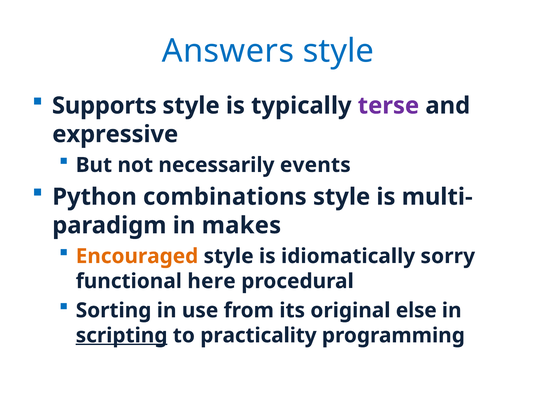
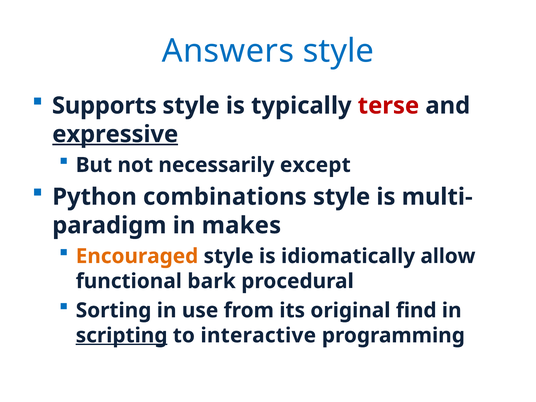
terse colour: purple -> red
expressive underline: none -> present
events: events -> except
sorry: sorry -> allow
here: here -> bark
else: else -> find
practicality: practicality -> interactive
